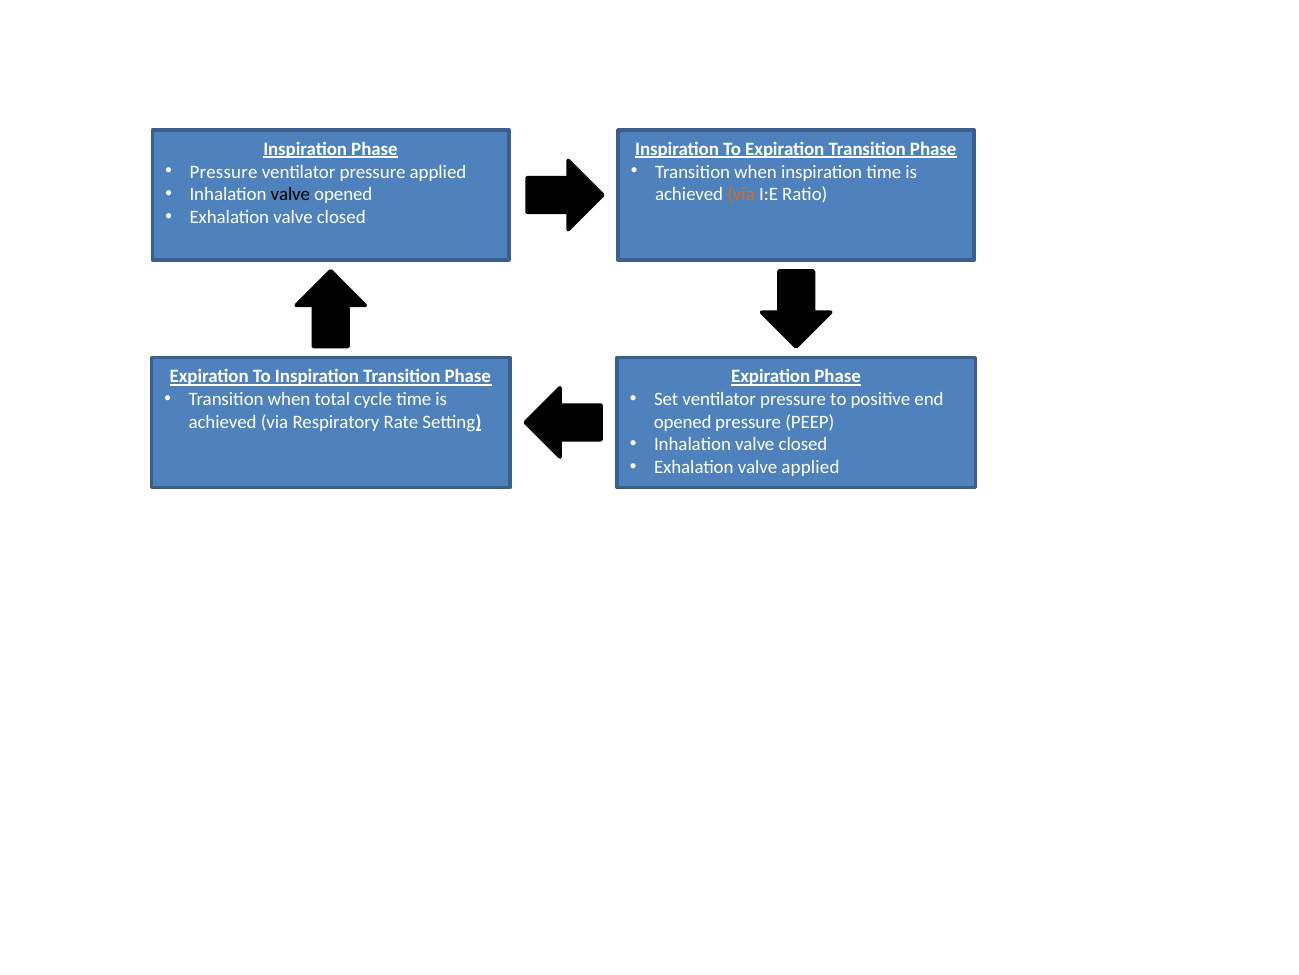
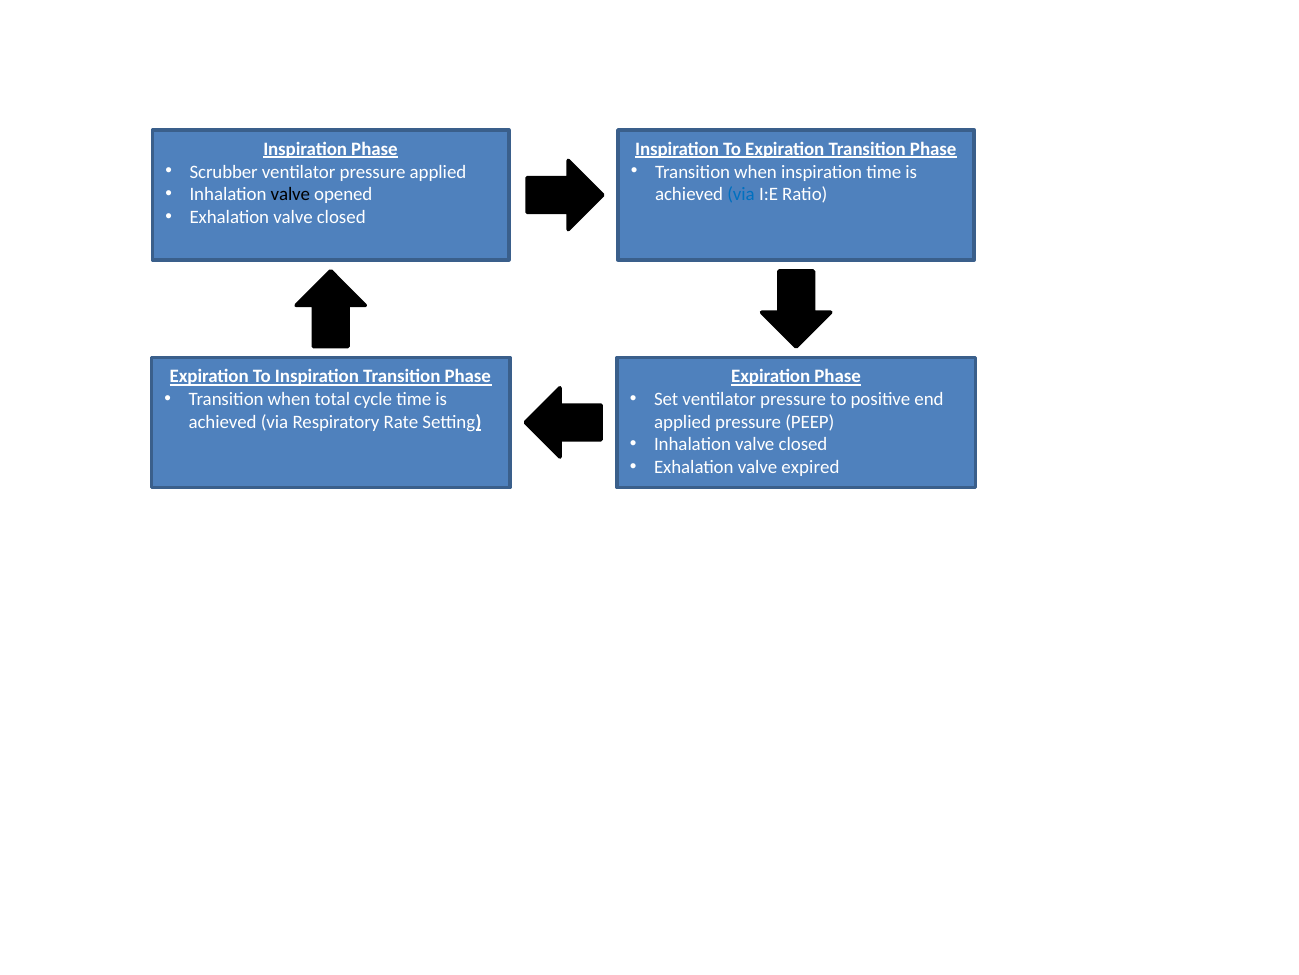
Pressure at (224, 172): Pressure -> Scrubber
via at (741, 194) colour: orange -> blue
opened at (683, 422): opened -> applied
valve applied: applied -> expired
